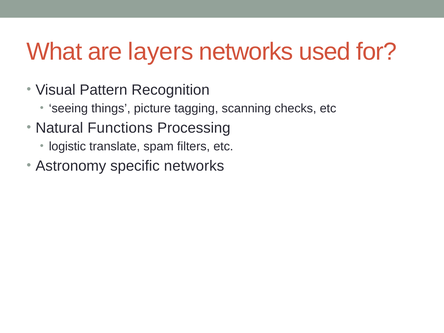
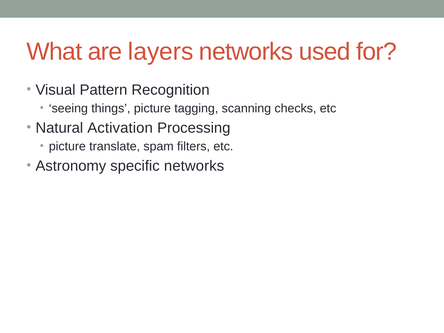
Functions: Functions -> Activation
logistic at (67, 146): logistic -> picture
